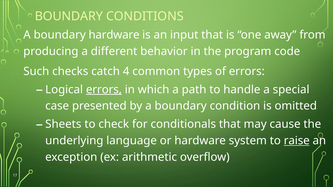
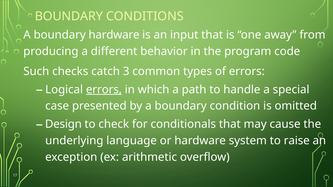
4: 4 -> 3
Sheets: Sheets -> Design
raise underline: present -> none
